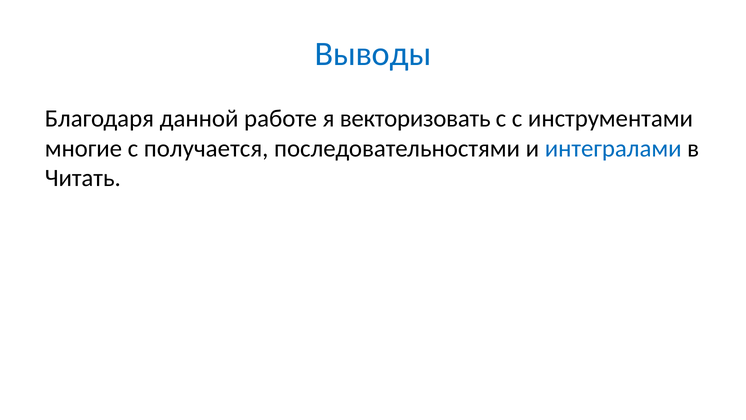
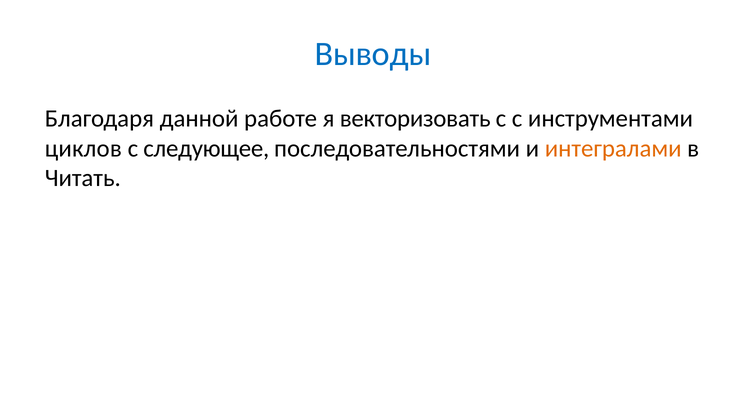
многие: многие -> циклов
получается: получается -> следующее
интегралами colour: blue -> orange
